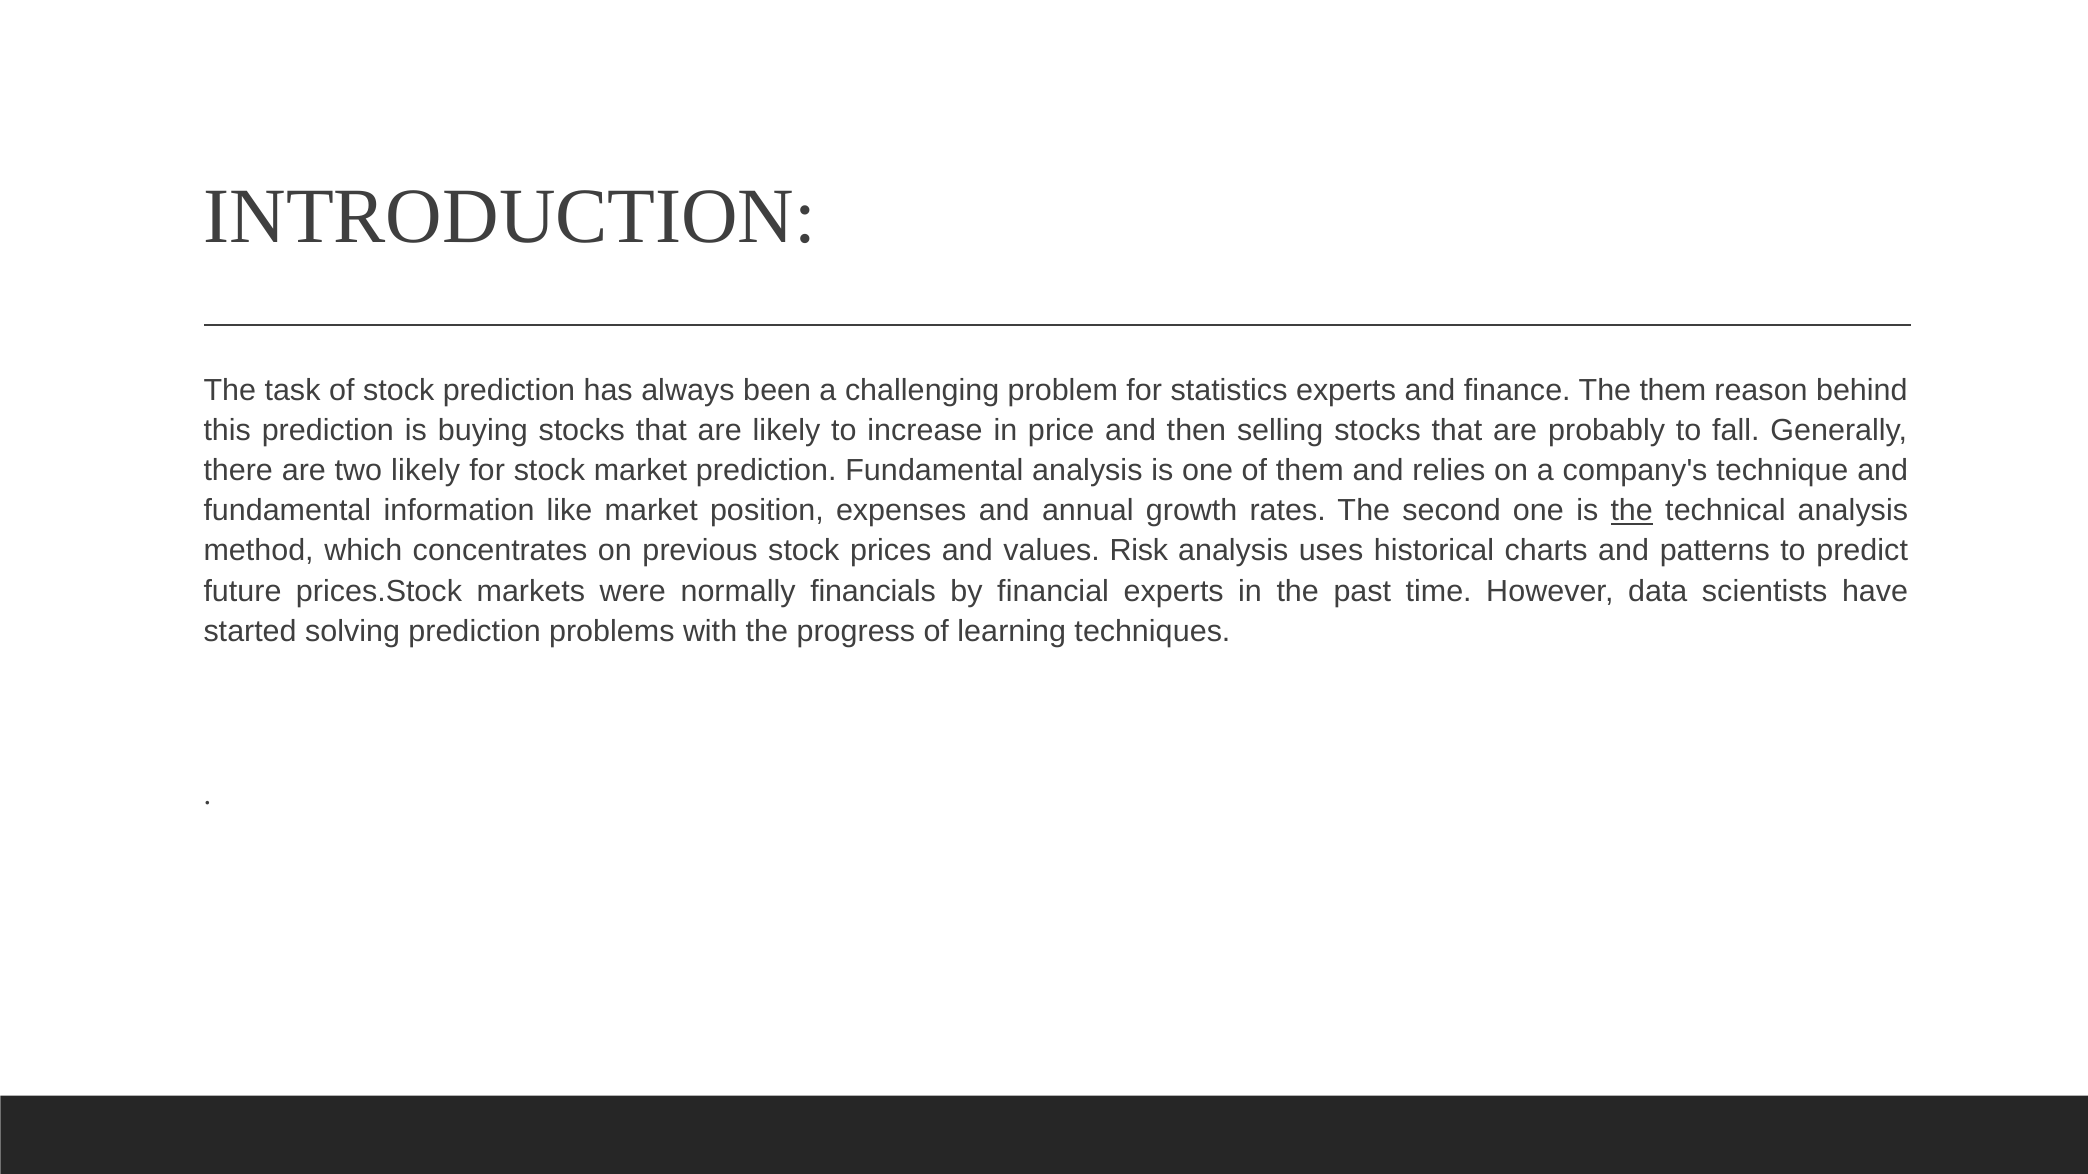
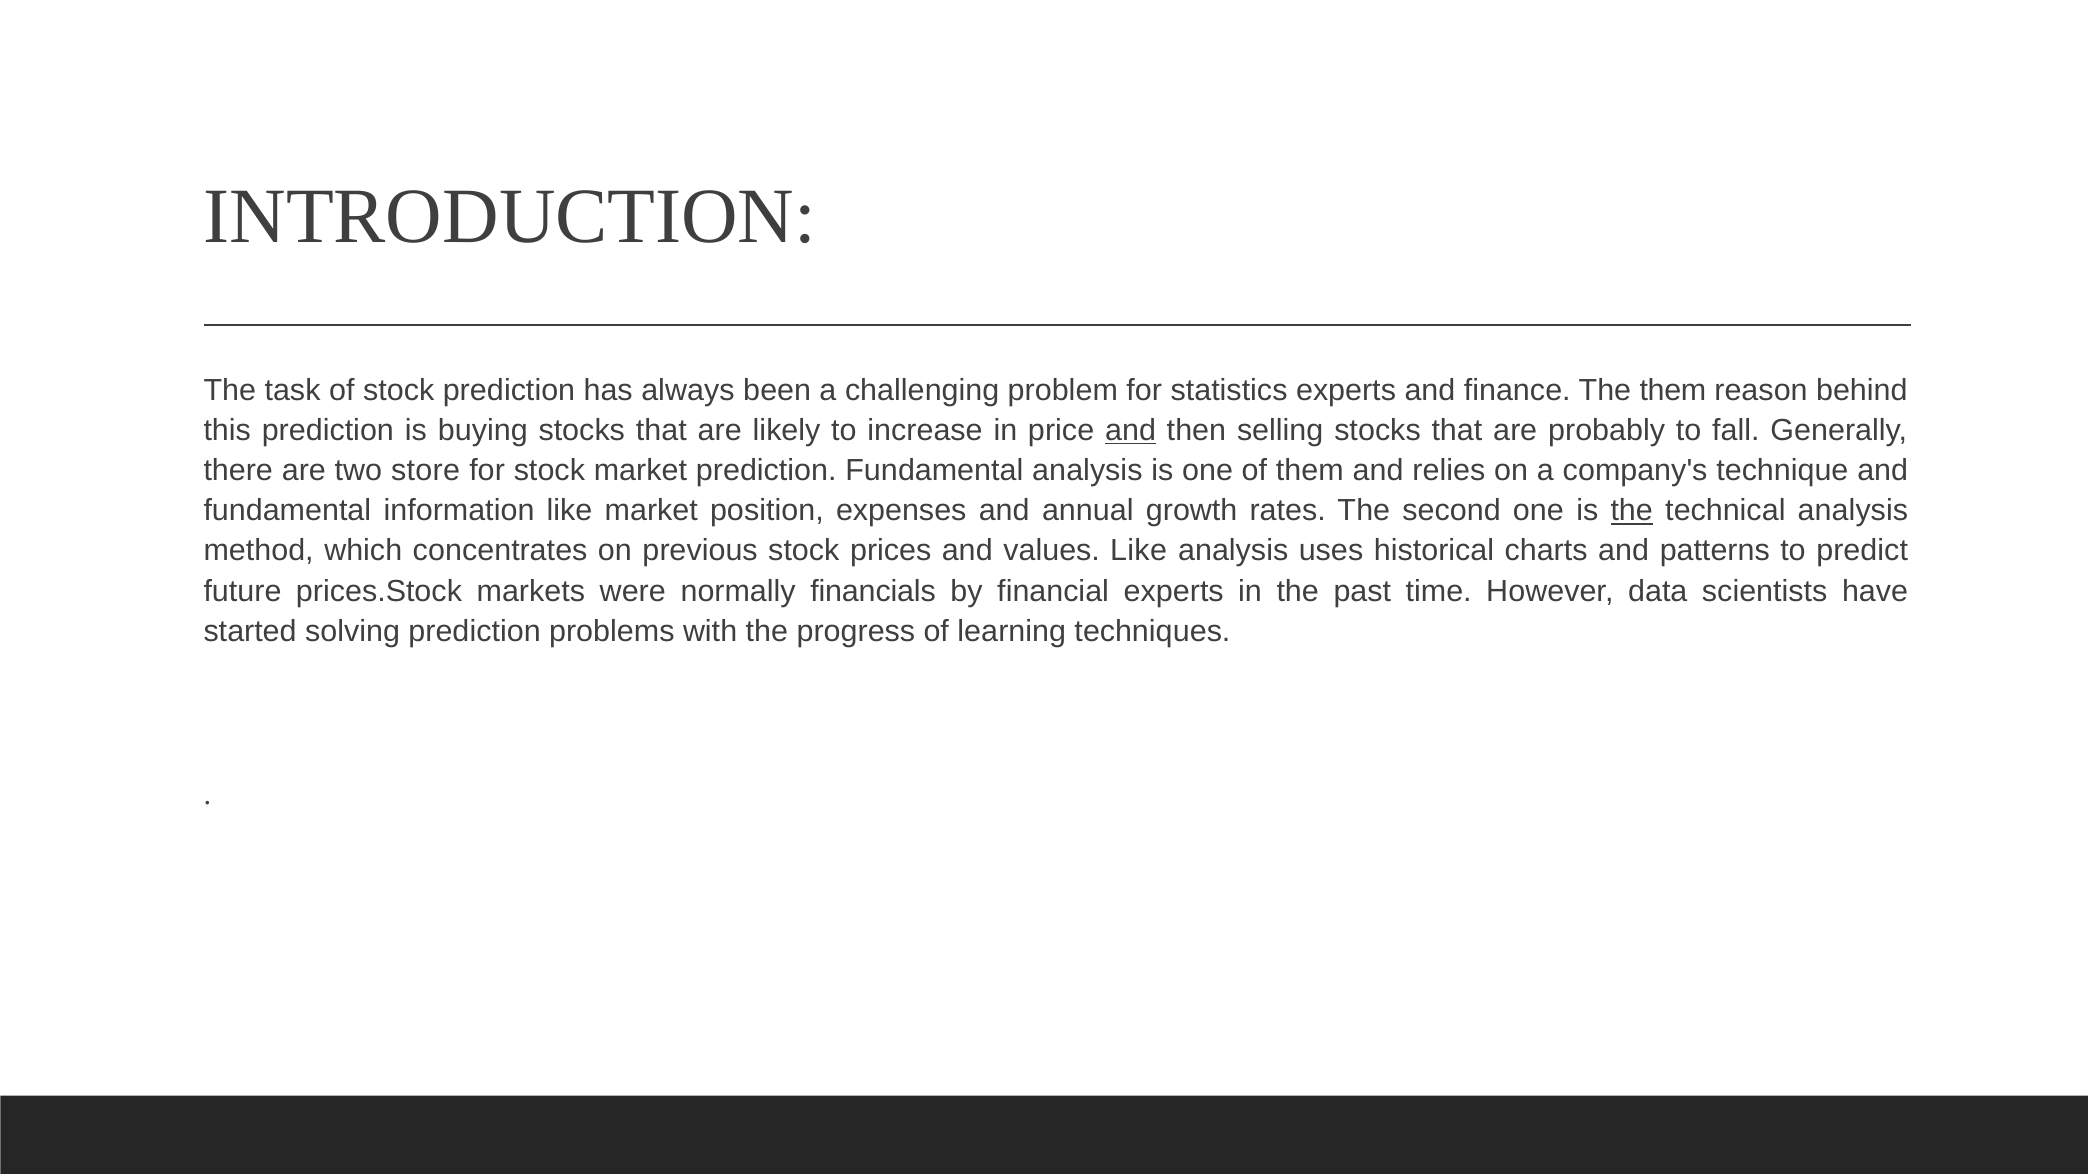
and at (1131, 431) underline: none -> present
two likely: likely -> store
values Risk: Risk -> Like
